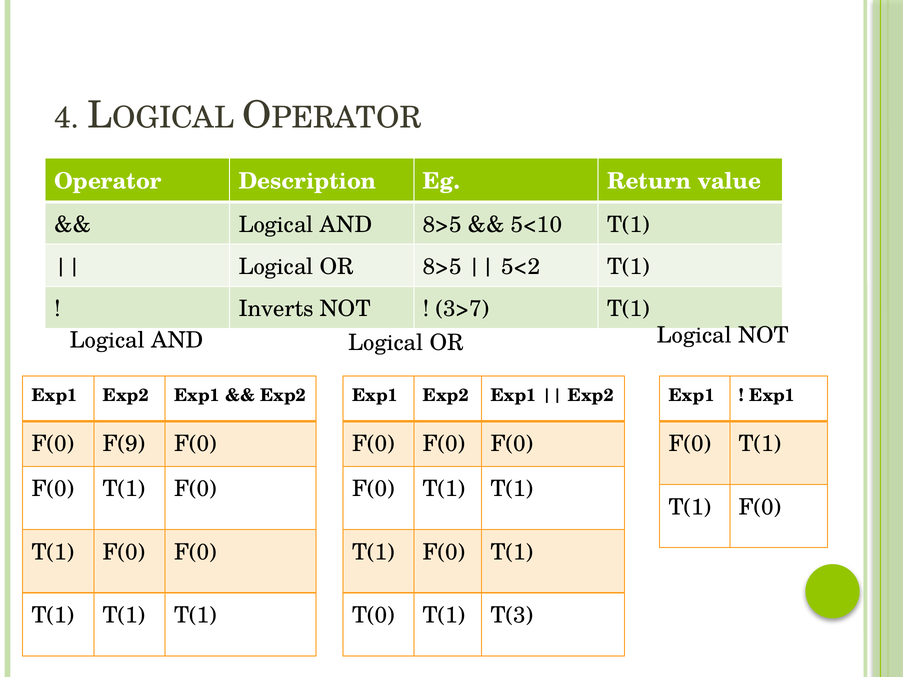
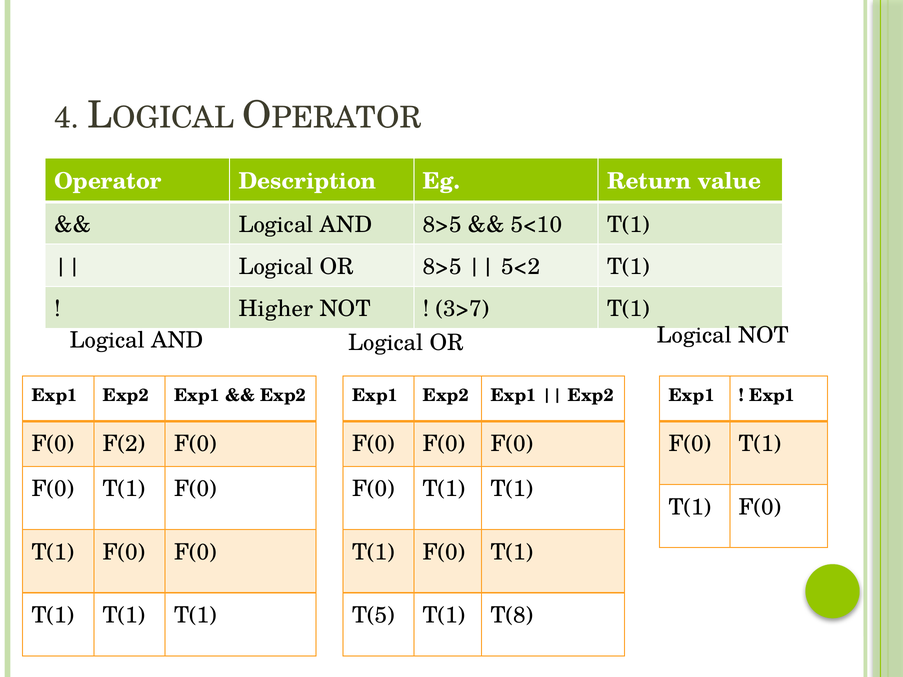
Inverts: Inverts -> Higher
F(9: F(9 -> F(2
T(0: T(0 -> T(5
T(3: T(3 -> T(8
